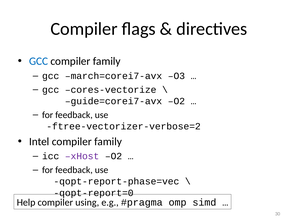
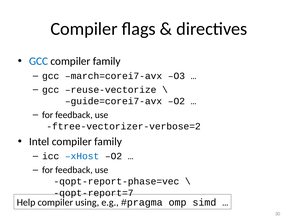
cores-vectorize: cores-vectorize -> reuse-vectorize
xHost colour: purple -> blue
qopt-report=0: qopt-report=0 -> qopt-report=7
